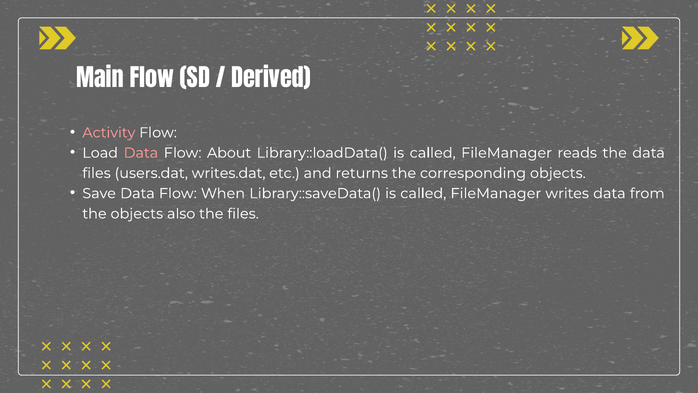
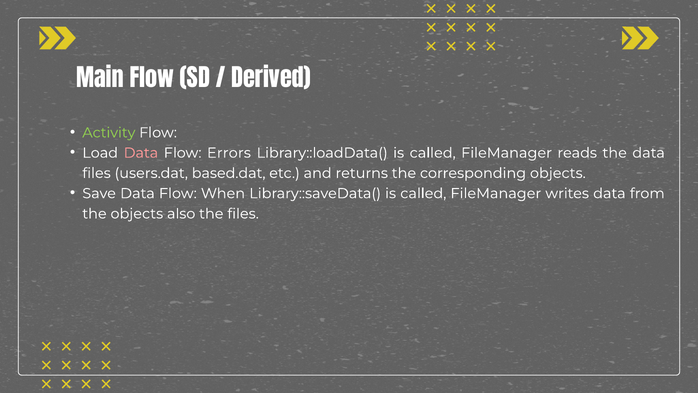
Activity colour: pink -> light green
About: About -> Errors
writes.dat: writes.dat -> based.dat
